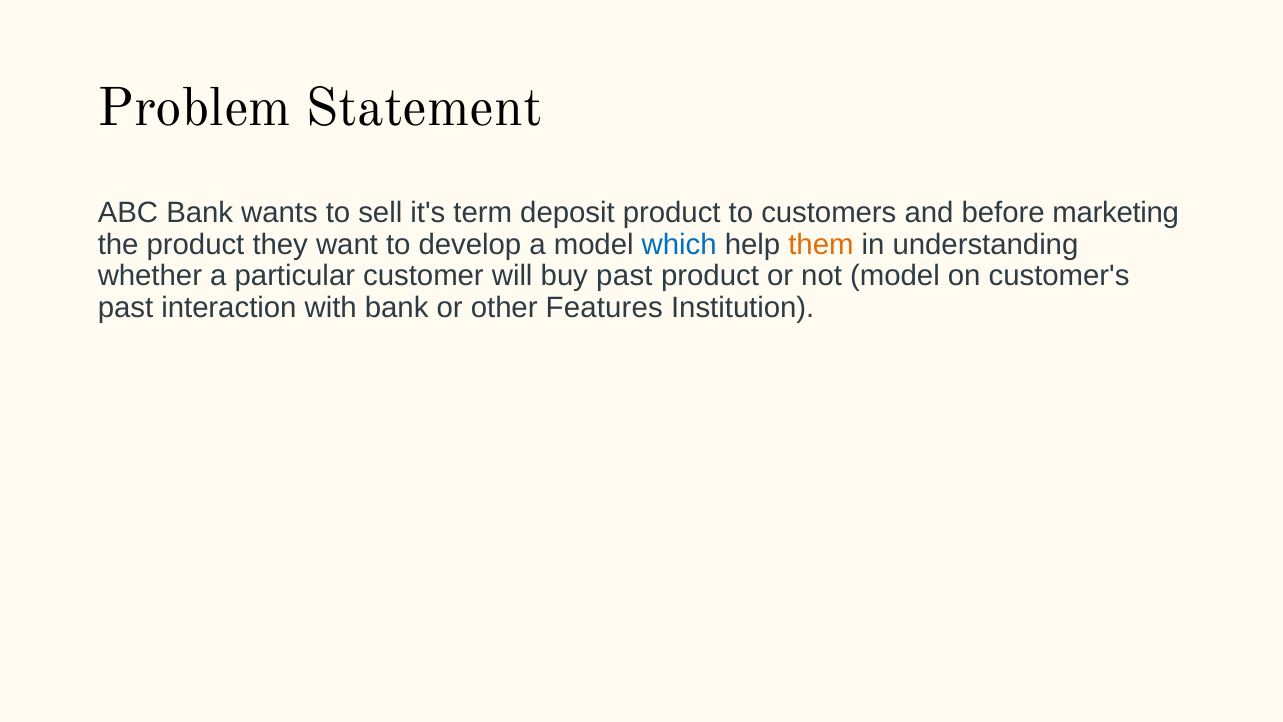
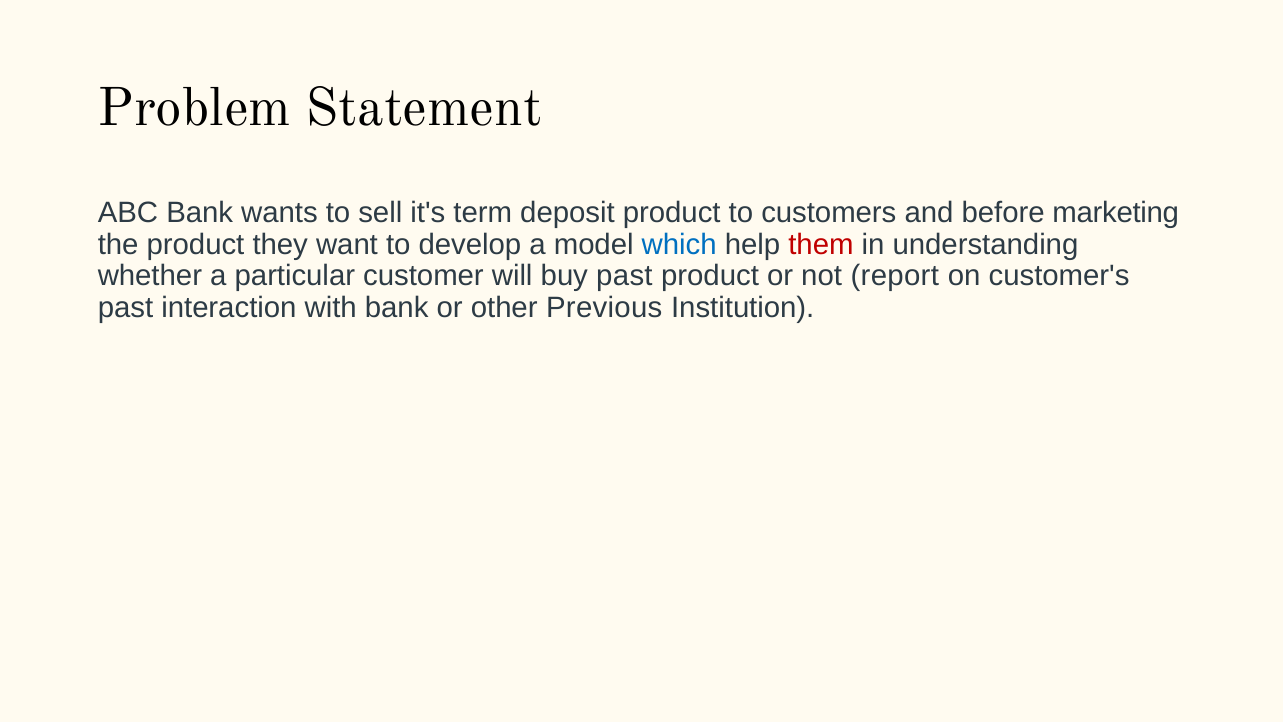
them colour: orange -> red
not model: model -> report
Features: Features -> Previous
